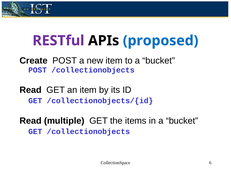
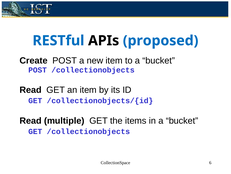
RESTful colour: purple -> blue
